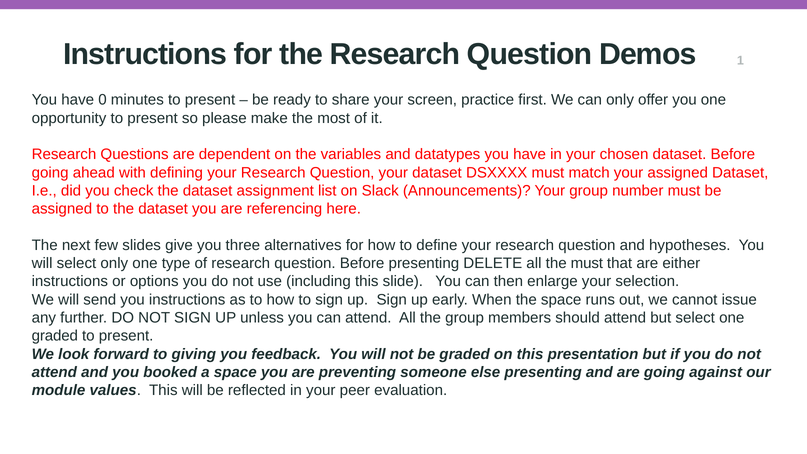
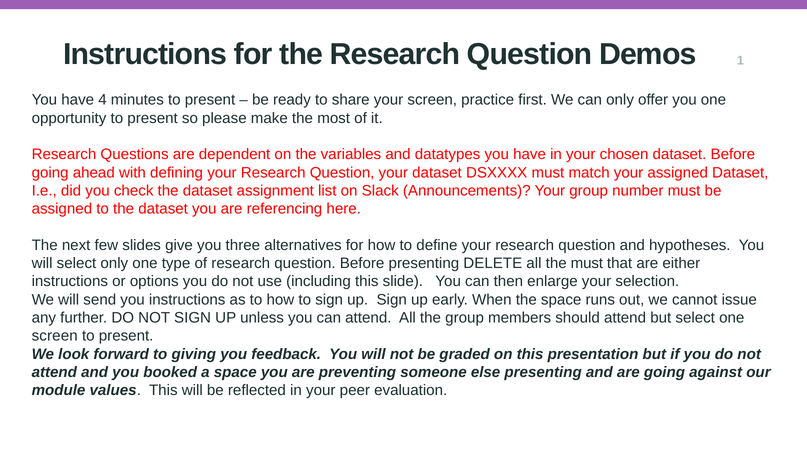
0: 0 -> 4
graded at (55, 336): graded -> screen
